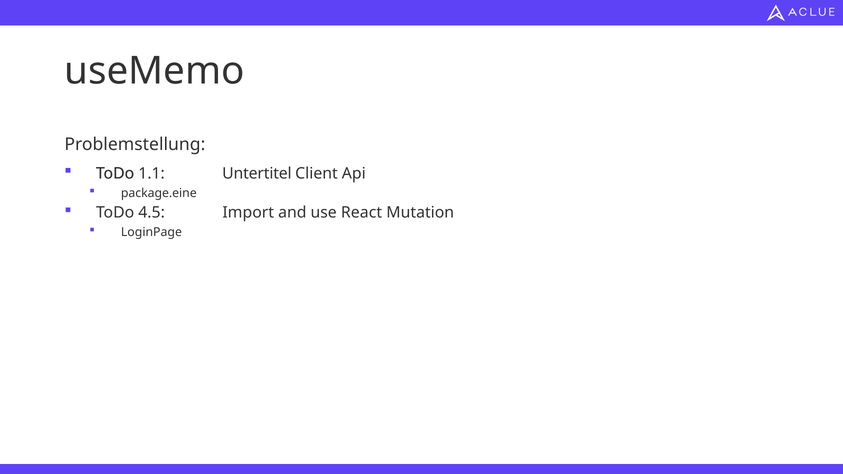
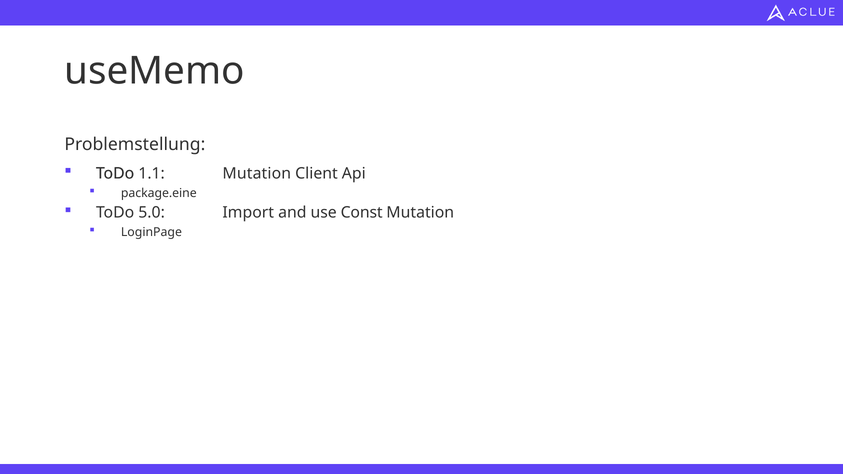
1.1 Untertitel: Untertitel -> Mutation
4.5: 4.5 -> 5.0
React: React -> Const
